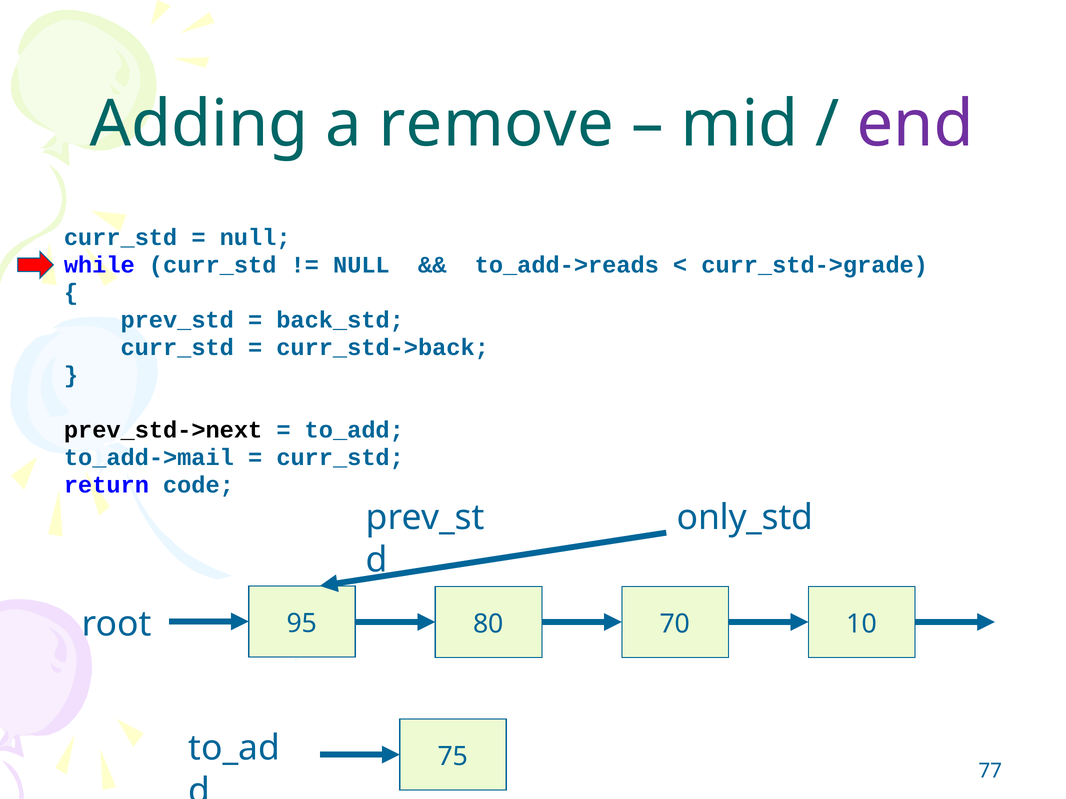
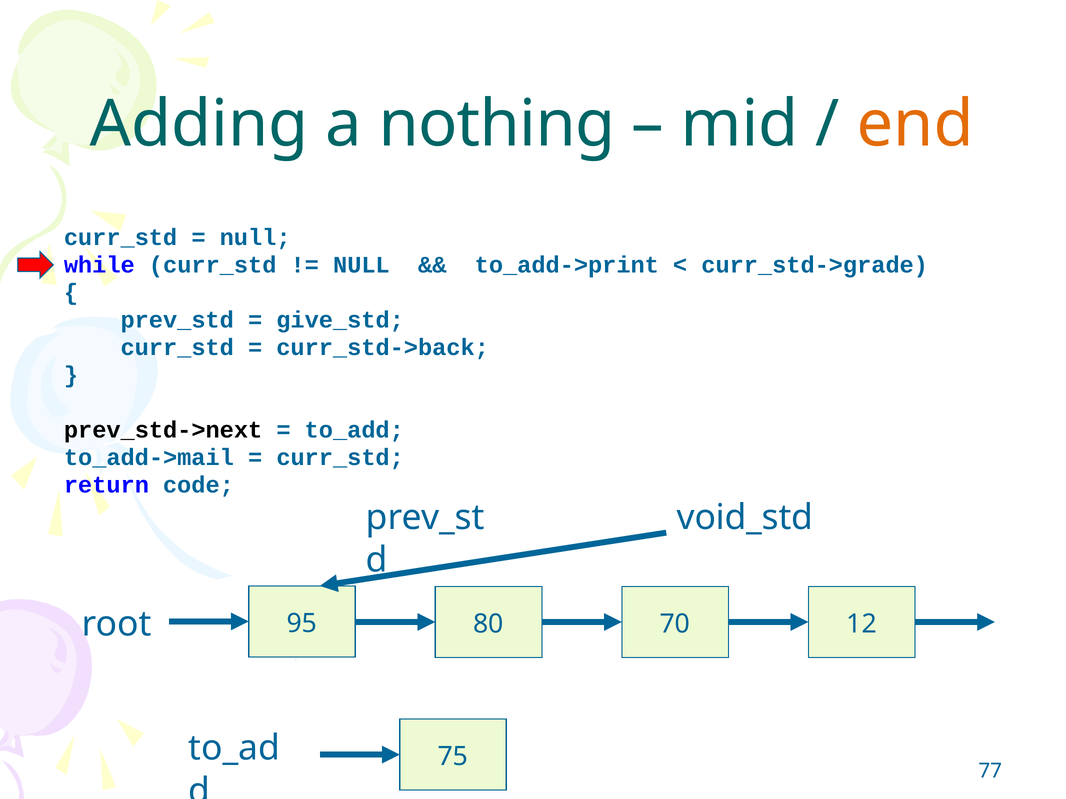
remove: remove -> nothing
end colour: purple -> orange
to_add->reads: to_add->reads -> to_add->print
back_std: back_std -> give_std
only_std: only_std -> void_std
10: 10 -> 12
